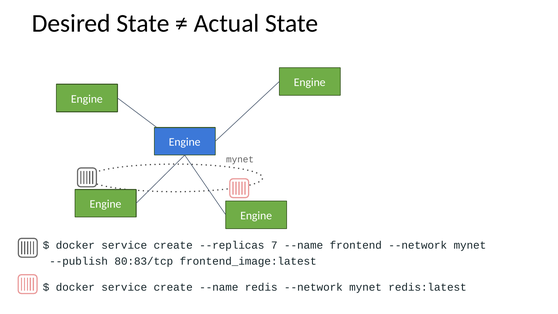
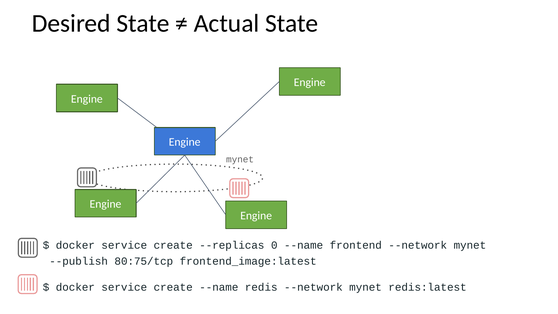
7: 7 -> 0
80:83/tcp: 80:83/tcp -> 80:75/tcp
